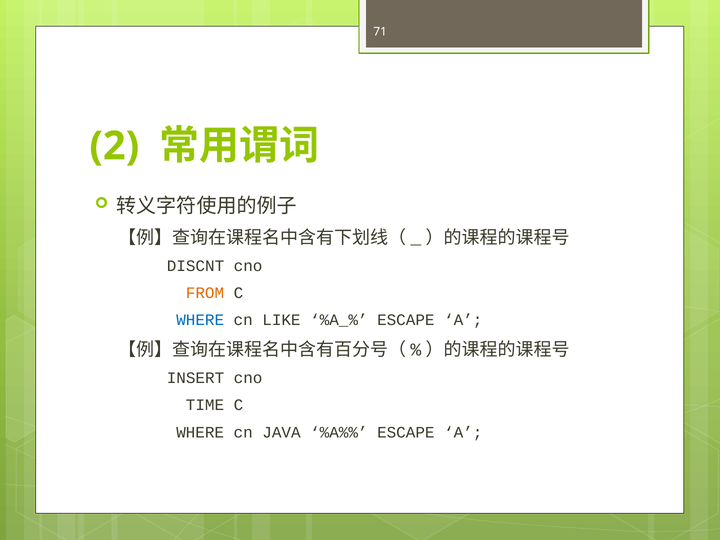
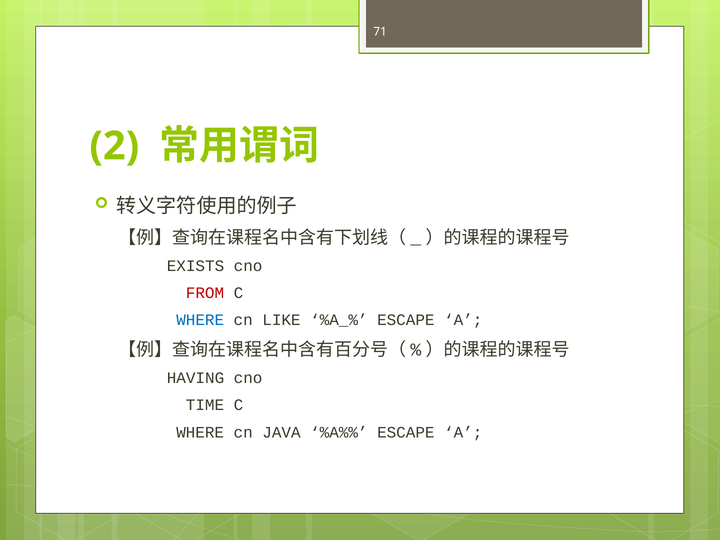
DISCNT: DISCNT -> EXISTS
FROM colour: orange -> red
INSERT: INSERT -> HAVING
